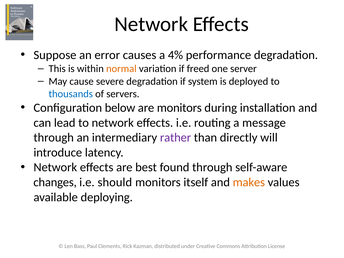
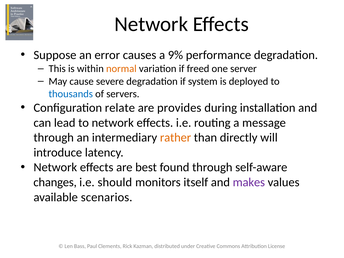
4%: 4% -> 9%
below: below -> relate
are monitors: monitors -> provides
rather colour: purple -> orange
makes colour: orange -> purple
deploying: deploying -> scenarios
